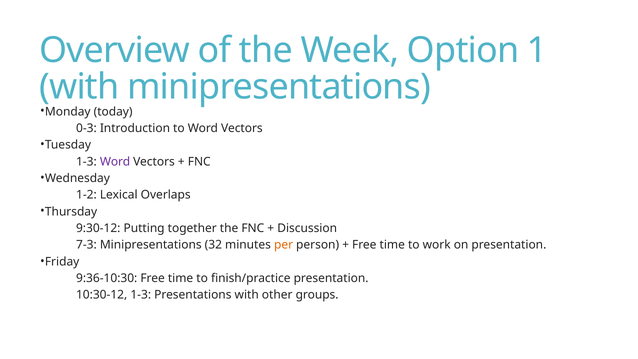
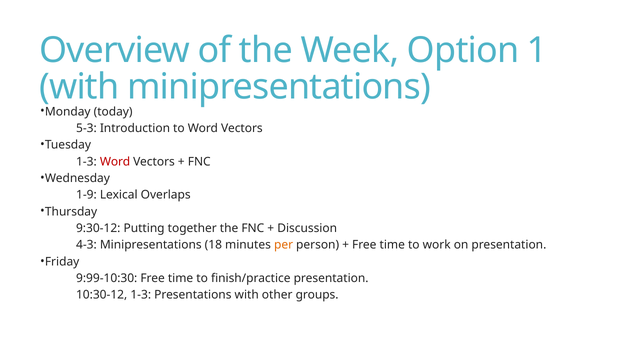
0-3: 0-3 -> 5-3
Word at (115, 162) colour: purple -> red
1-2: 1-2 -> 1-9
7-3: 7-3 -> 4-3
32: 32 -> 18
9:36-10:30: 9:36-10:30 -> 9:99-10:30
